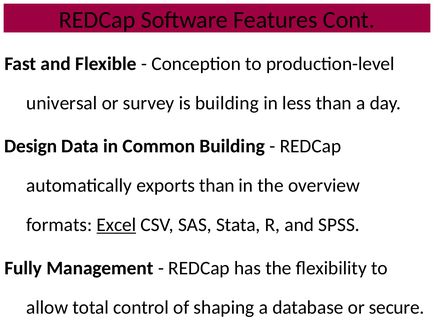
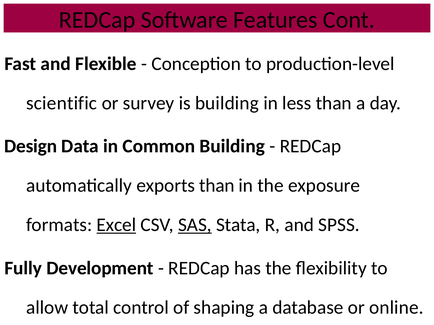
universal: universal -> scientific
overview: overview -> exposure
SAS underline: none -> present
Management: Management -> Development
secure: secure -> online
